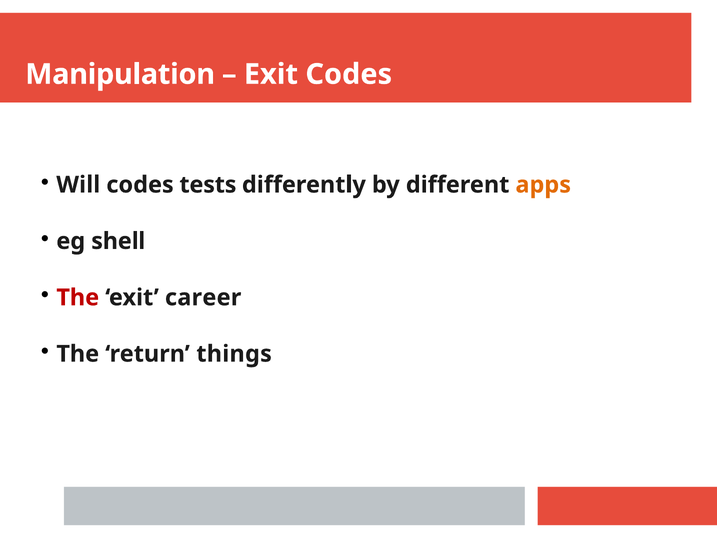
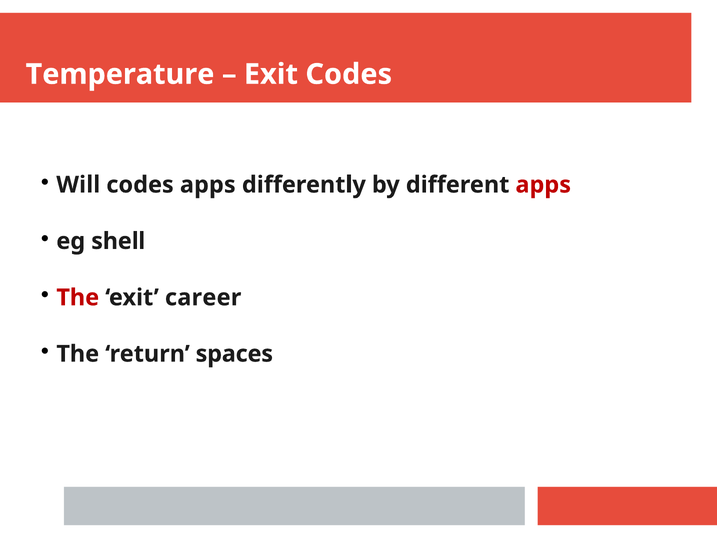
Manipulation: Manipulation -> Temperature
codes tests: tests -> apps
apps at (543, 185) colour: orange -> red
things: things -> spaces
